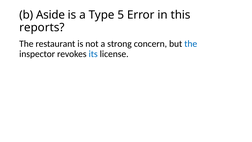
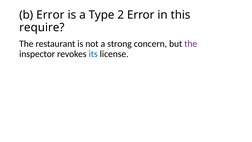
b Aside: Aside -> Error
5: 5 -> 2
reports: reports -> require
the at (191, 44) colour: blue -> purple
